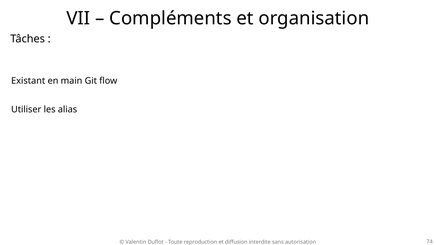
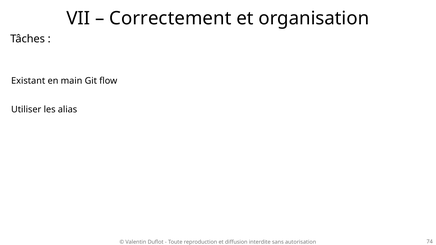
Compléments: Compléments -> Correctement
